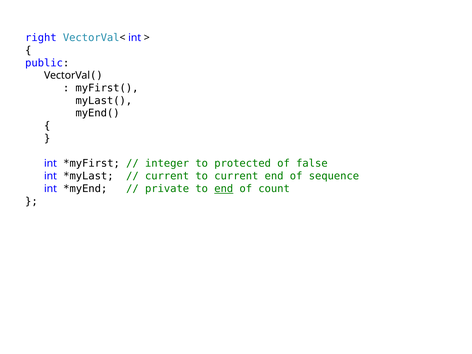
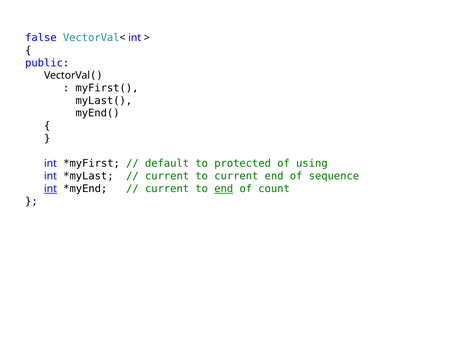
right: right -> false
integer: integer -> default
false: false -> using
int at (51, 189) underline: none -> present
private at (167, 189): private -> current
